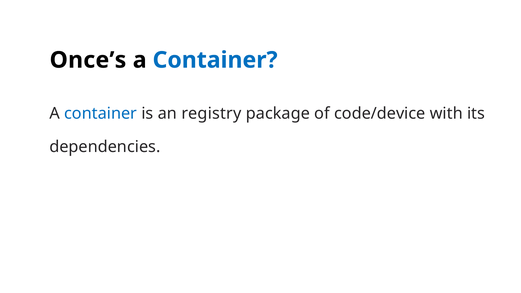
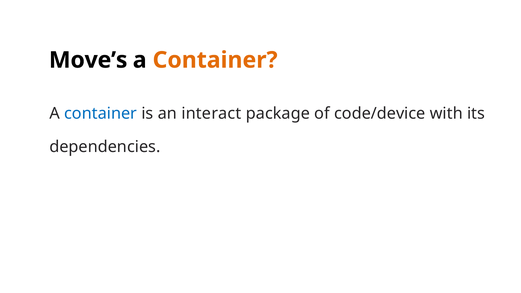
Once’s: Once’s -> Move’s
Container at (215, 60) colour: blue -> orange
registry: registry -> interact
